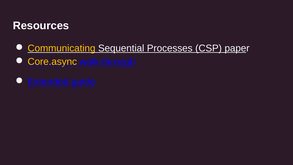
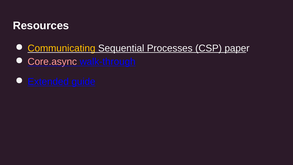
Core.async colour: yellow -> pink
